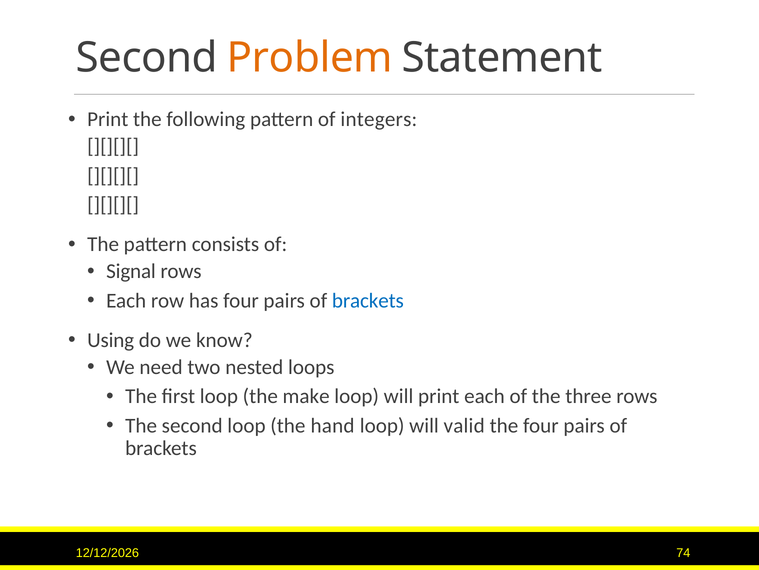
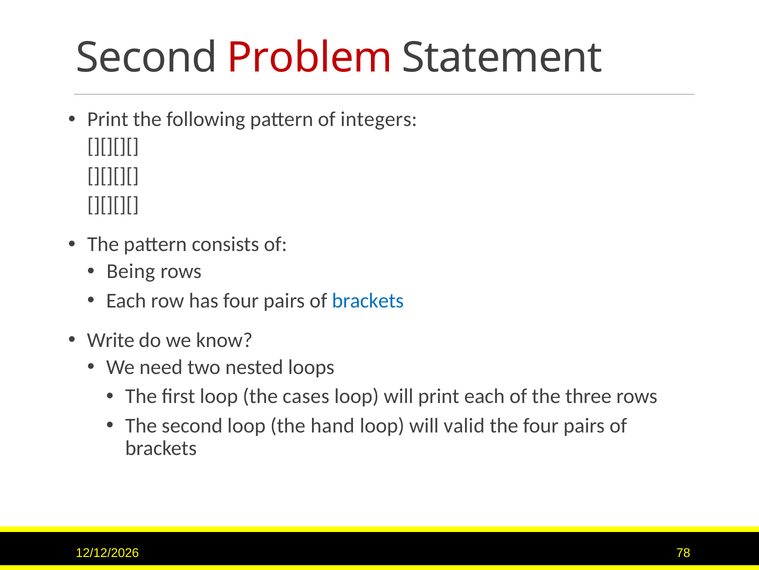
Problem colour: orange -> red
Signal: Signal -> Being
Using: Using -> Write
make: make -> cases
74: 74 -> 78
